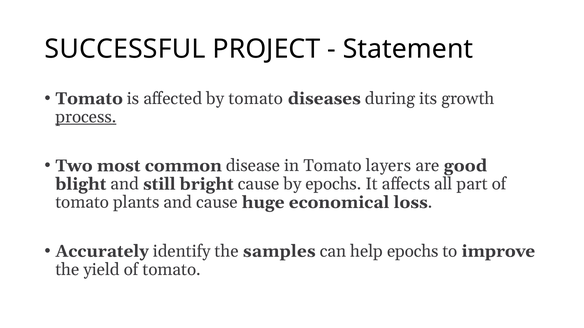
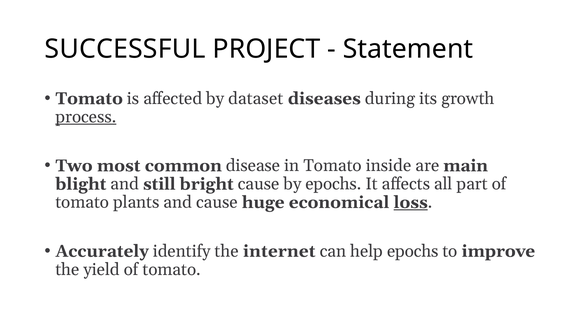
by tomato: tomato -> dataset
layers: layers -> inside
good: good -> main
loss underline: none -> present
samples: samples -> internet
